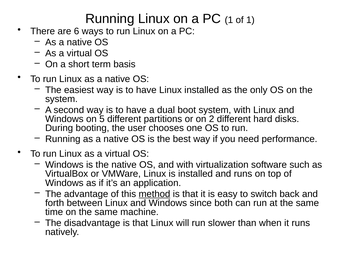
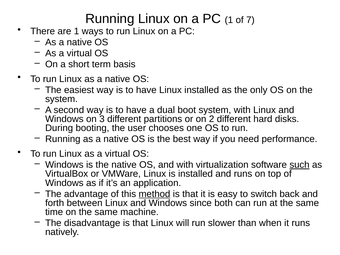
of 1: 1 -> 7
are 6: 6 -> 1
5: 5 -> 3
such underline: none -> present
